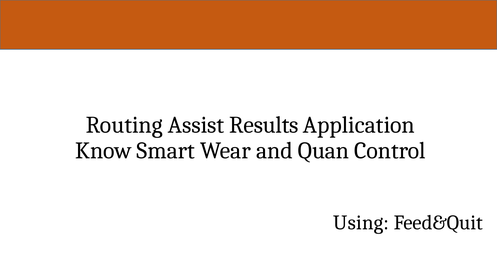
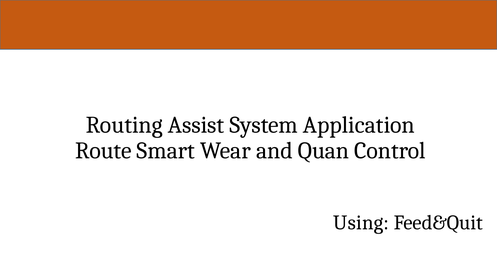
Results: Results -> System
Know: Know -> Route
